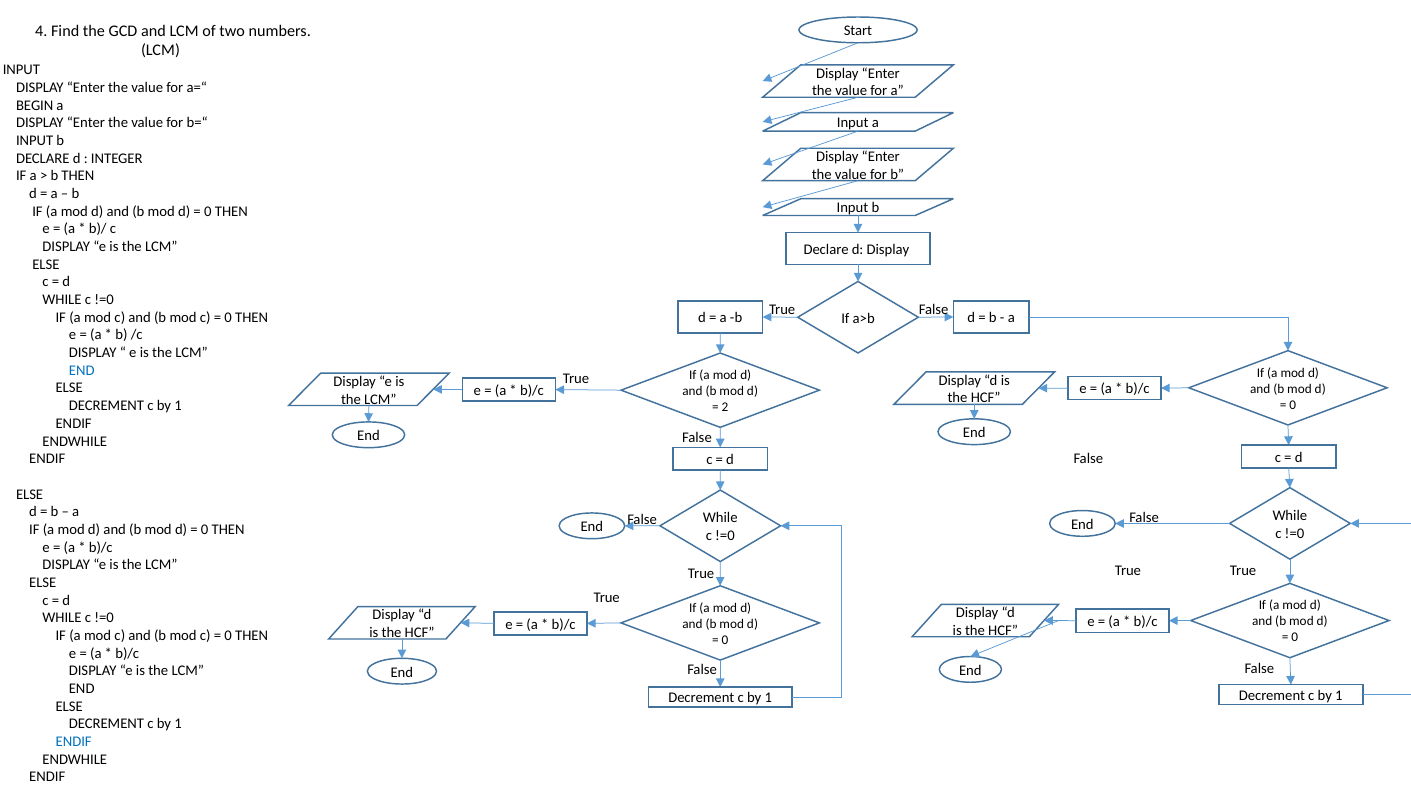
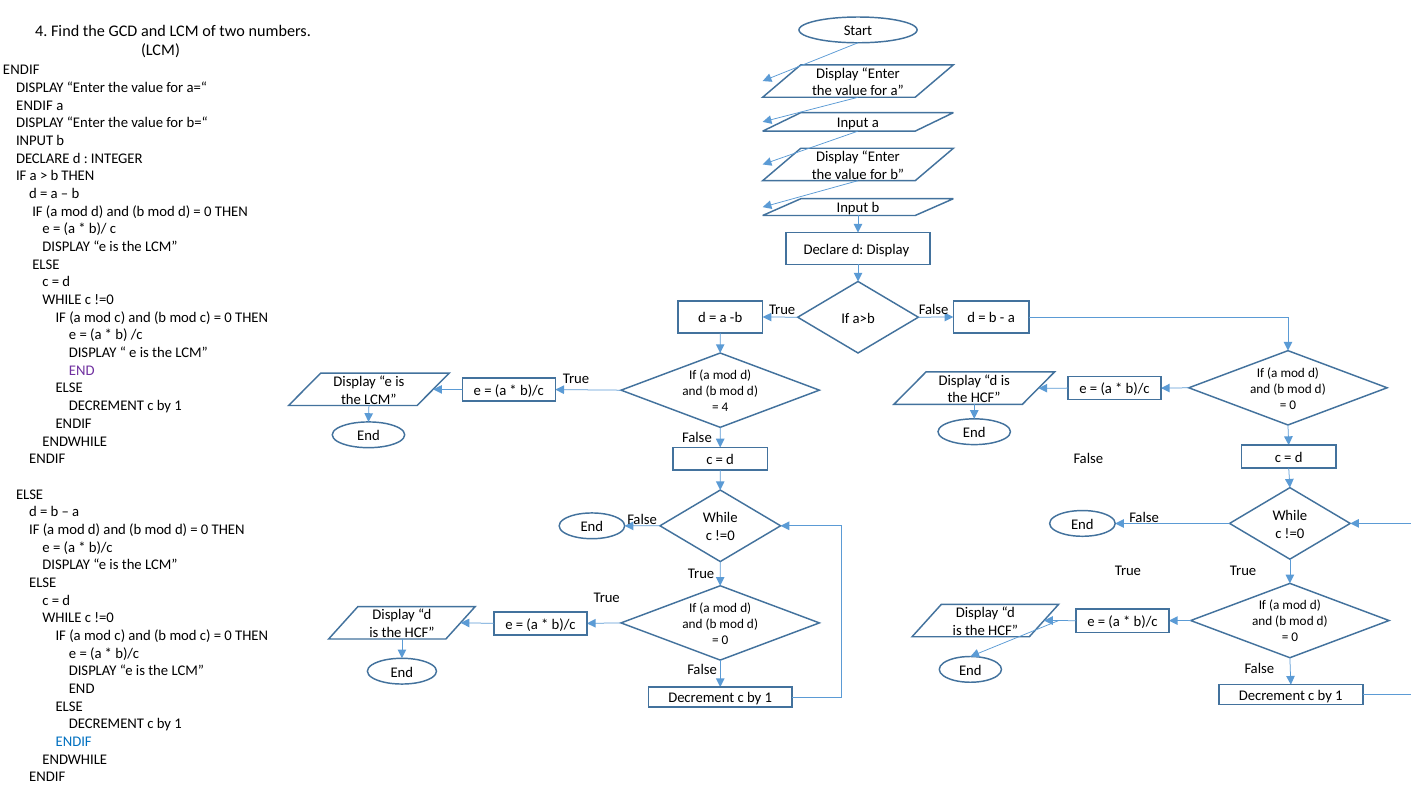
INPUT at (21, 70): INPUT -> ENDIF
BEGIN at (35, 105): BEGIN -> ENDIF
END at (82, 370) colour: blue -> purple
2 at (725, 407): 2 -> 4
